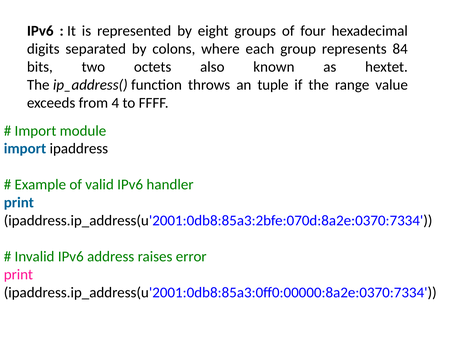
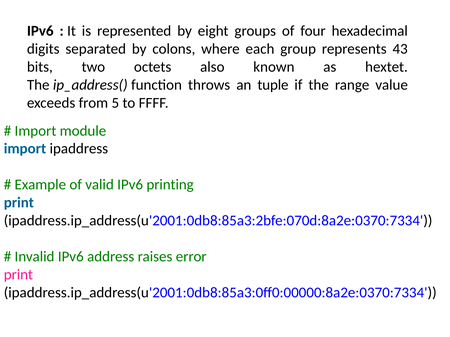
84: 84 -> 43
4: 4 -> 5
handler: handler -> printing
